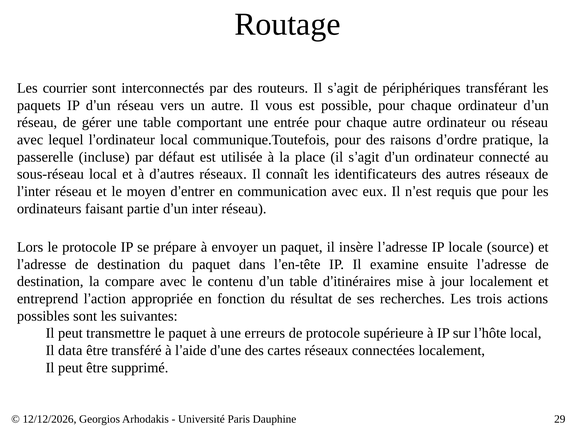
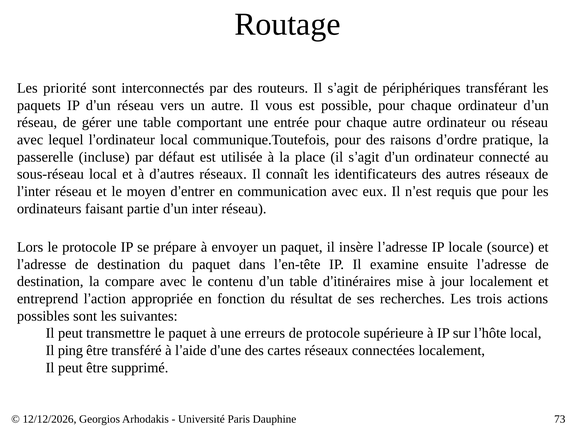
courrier: courrier -> priorité
data: data -> ping
29: 29 -> 73
